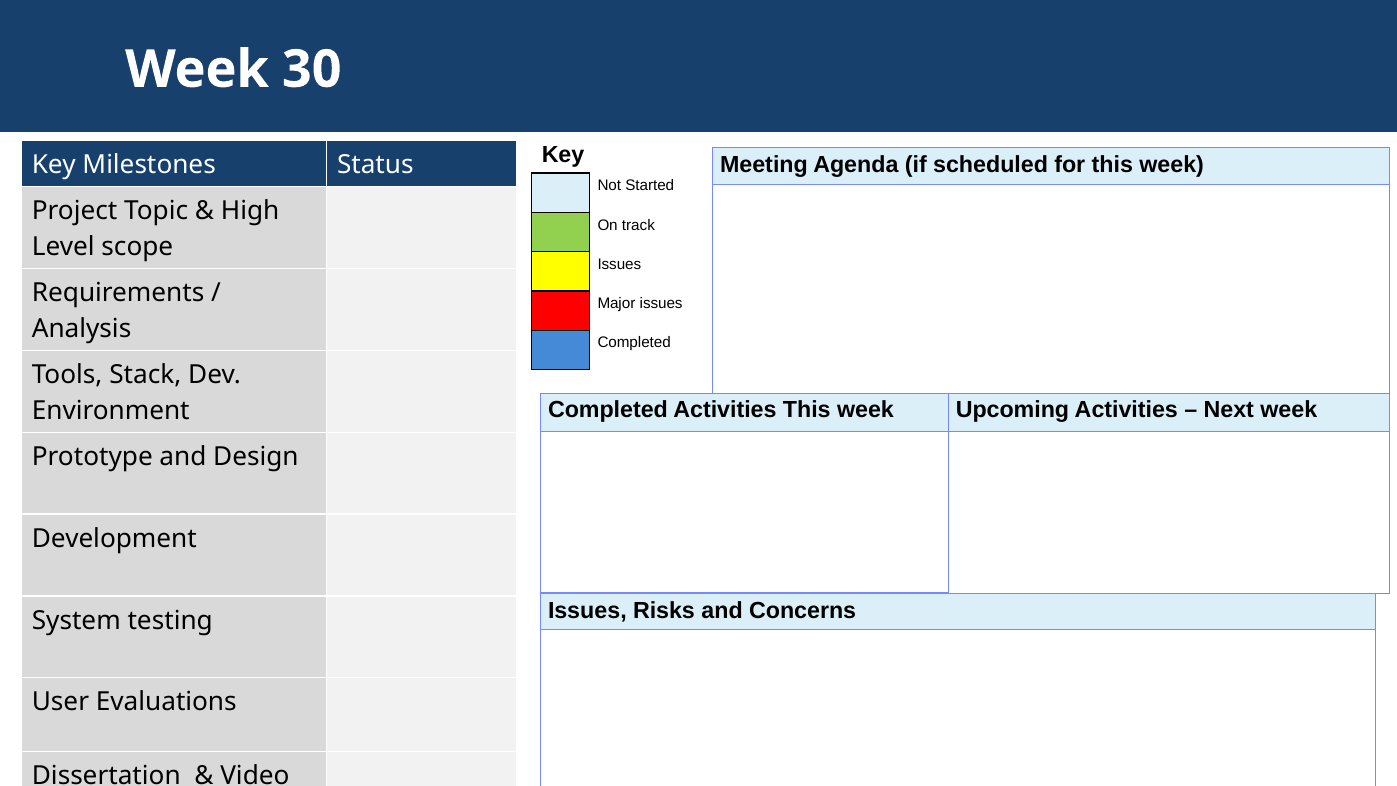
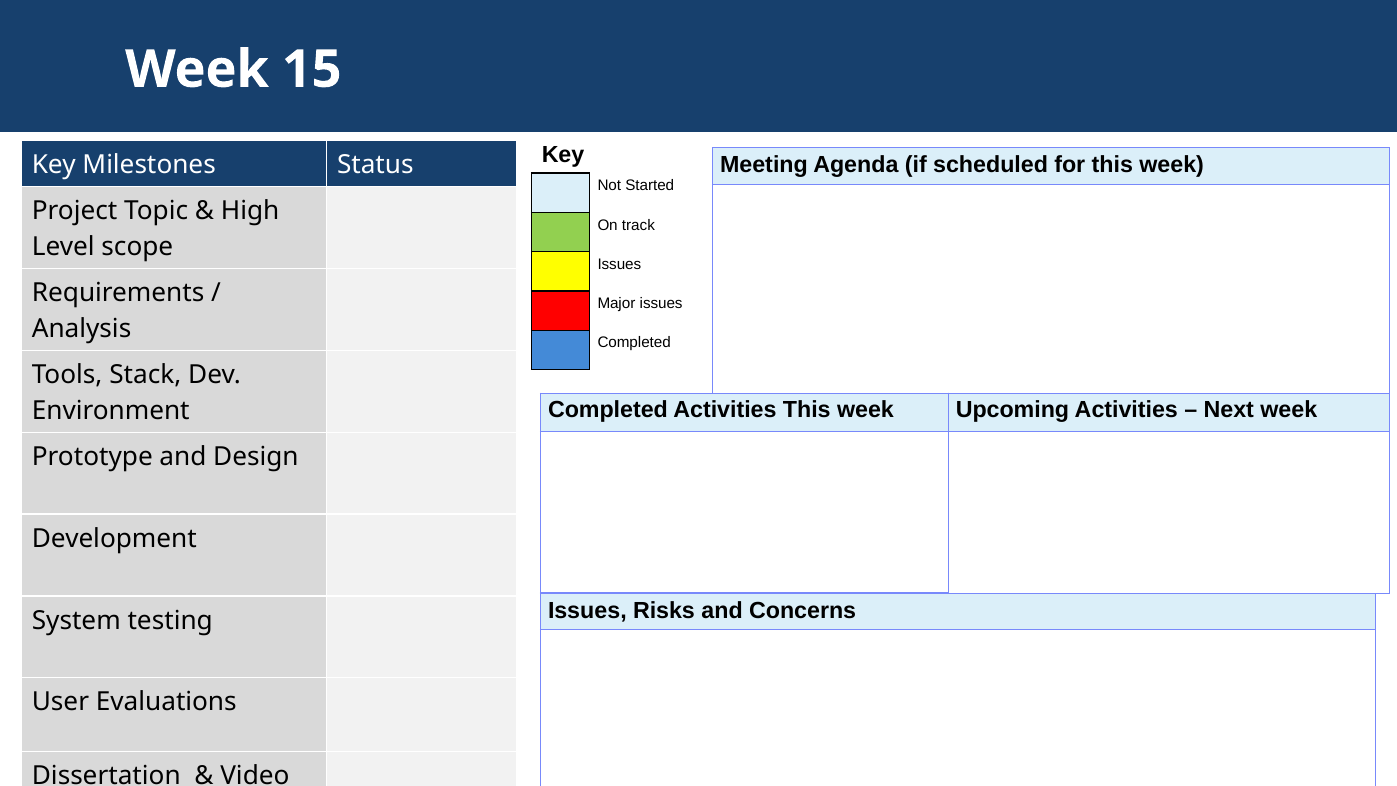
30: 30 -> 15
